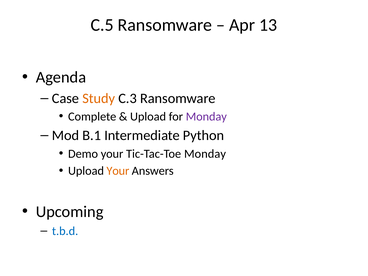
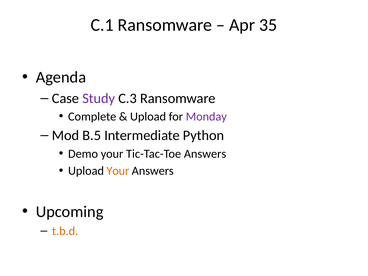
C.5: C.5 -> C.1
13: 13 -> 35
Study colour: orange -> purple
B.1: B.1 -> B.5
Tic-Tac-Toe Monday: Monday -> Answers
t.b.d colour: blue -> orange
